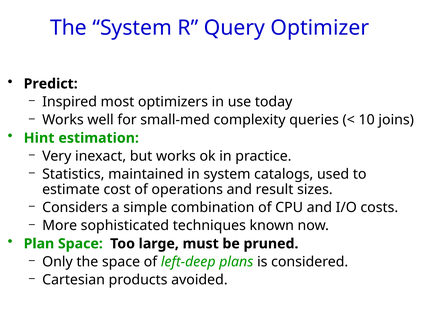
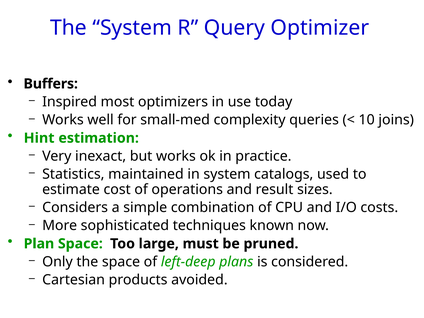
Predict: Predict -> Buffers
